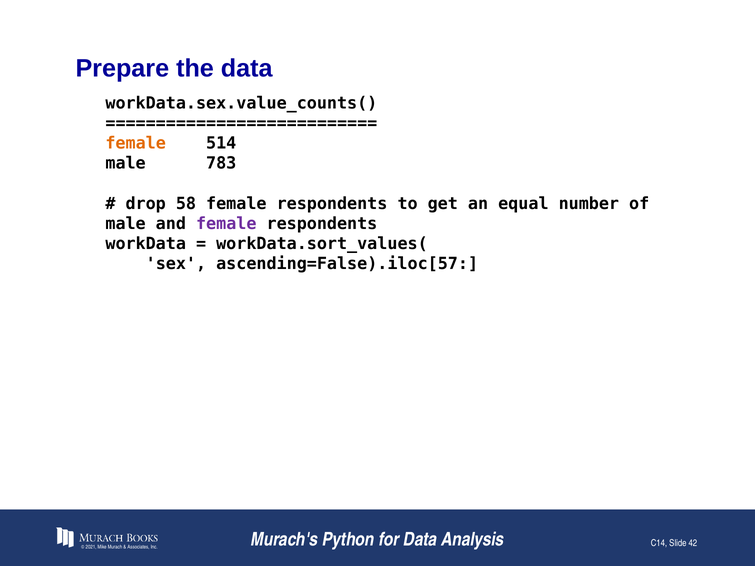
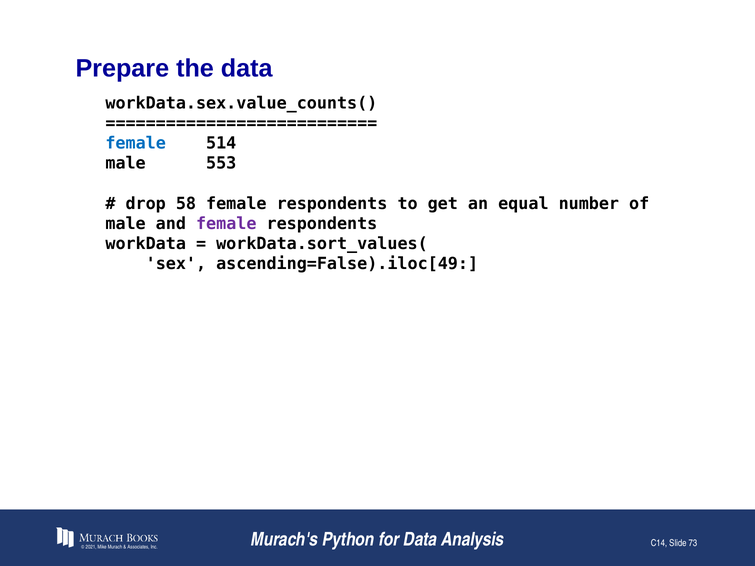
female at (136, 143) colour: orange -> blue
783: 783 -> 553
ascending=False).iloc[57: ascending=False).iloc[57 -> ascending=False).iloc[49
42: 42 -> 73
